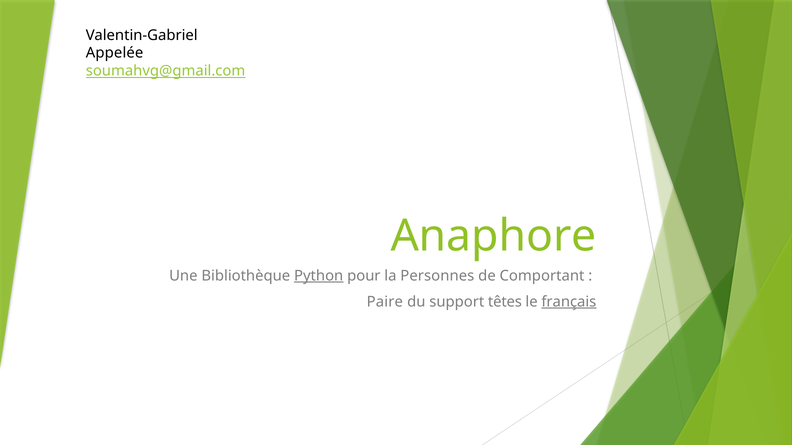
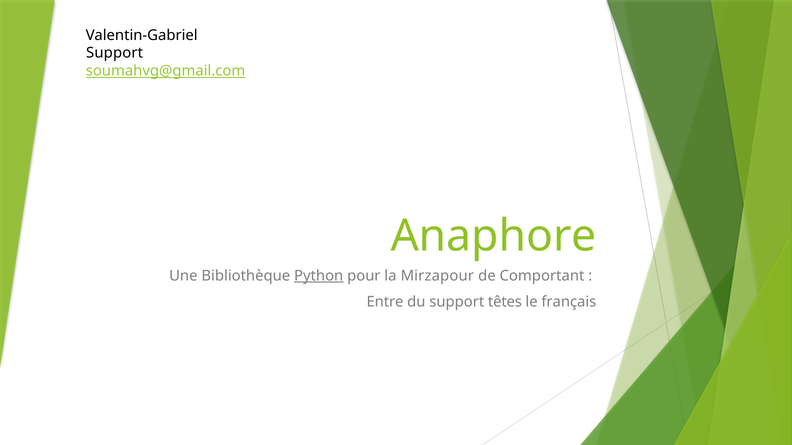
Appelée at (115, 53): Appelée -> Support
Personnes: Personnes -> Mirzapour
Paire: Paire -> Entre
français underline: present -> none
